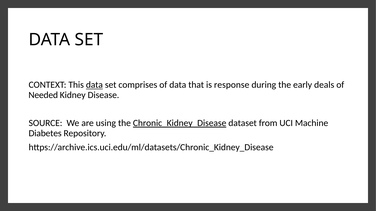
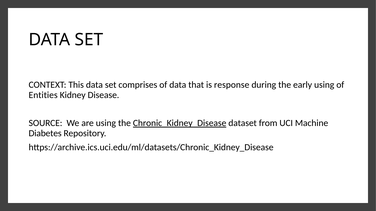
data at (94, 85) underline: present -> none
early deals: deals -> using
Needed: Needed -> Entities
